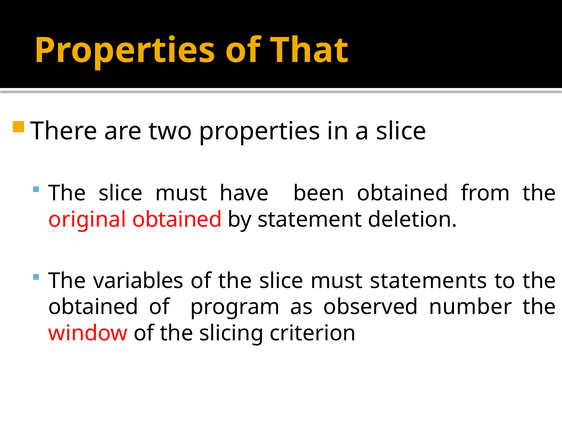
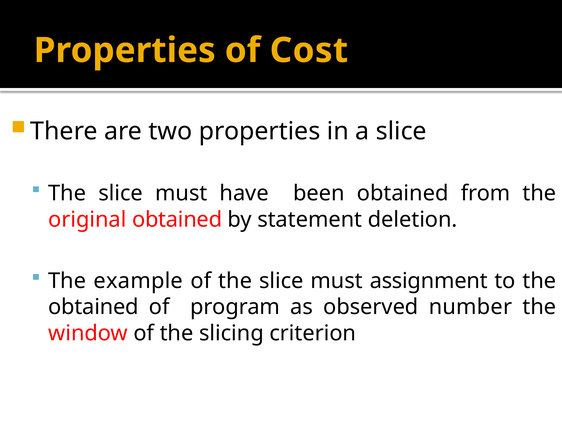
That: That -> Cost
variables: variables -> example
statements: statements -> assignment
